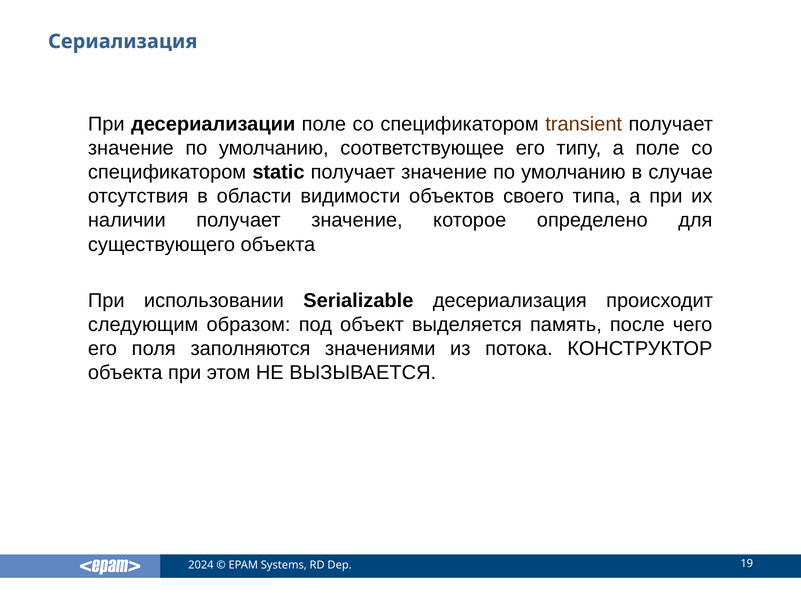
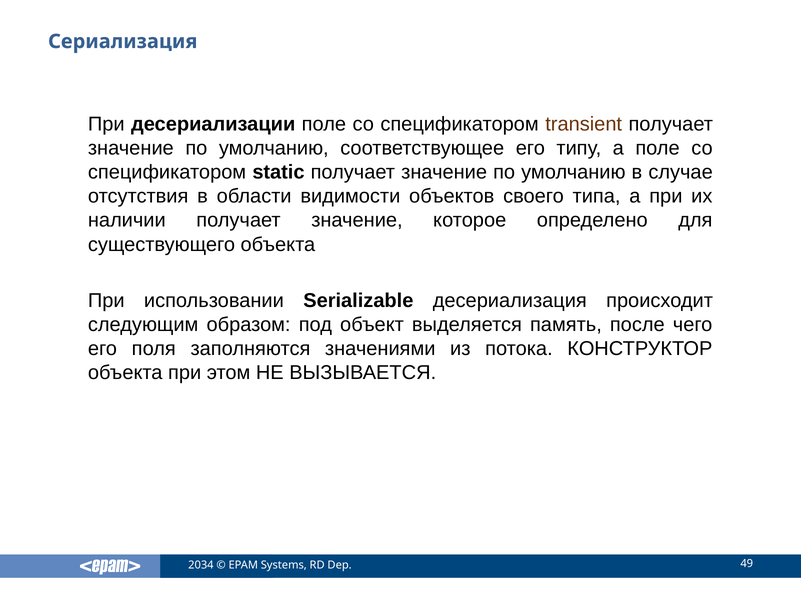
2024: 2024 -> 2034
19: 19 -> 49
